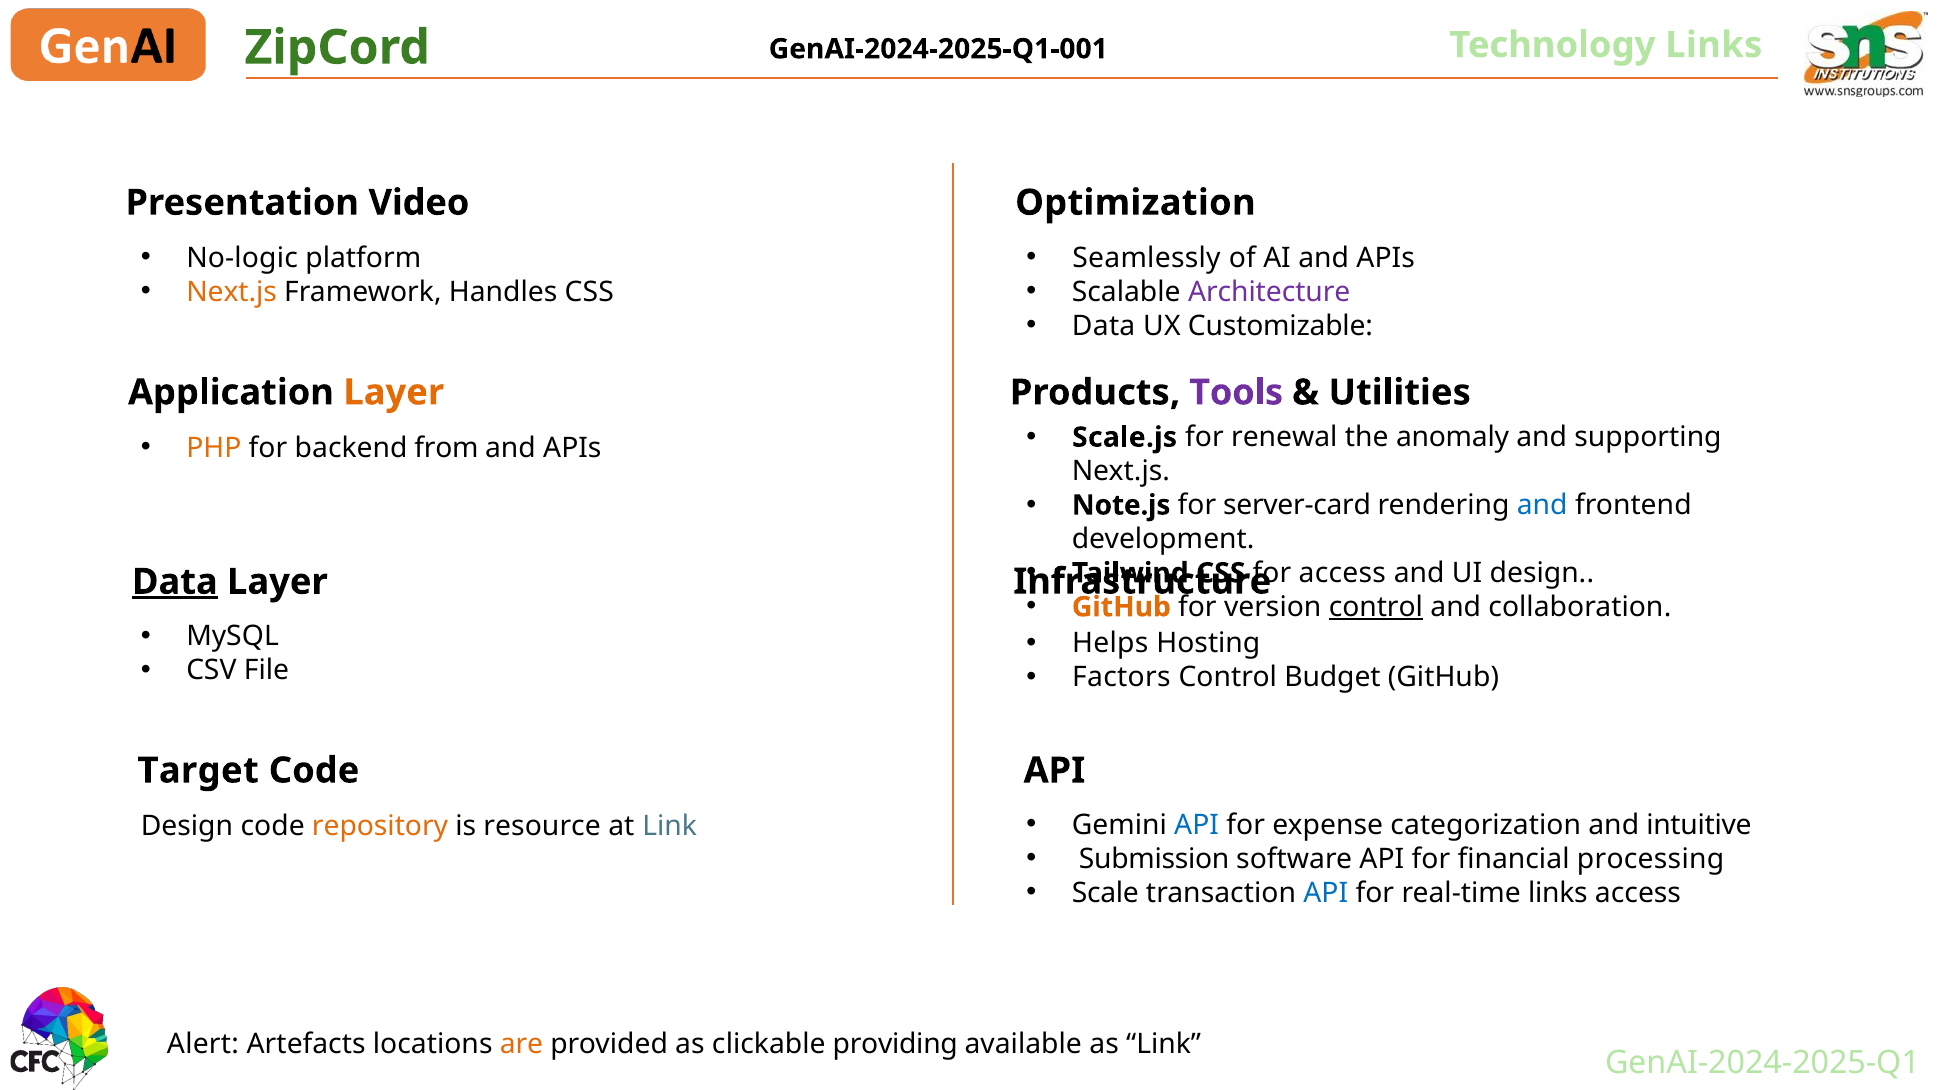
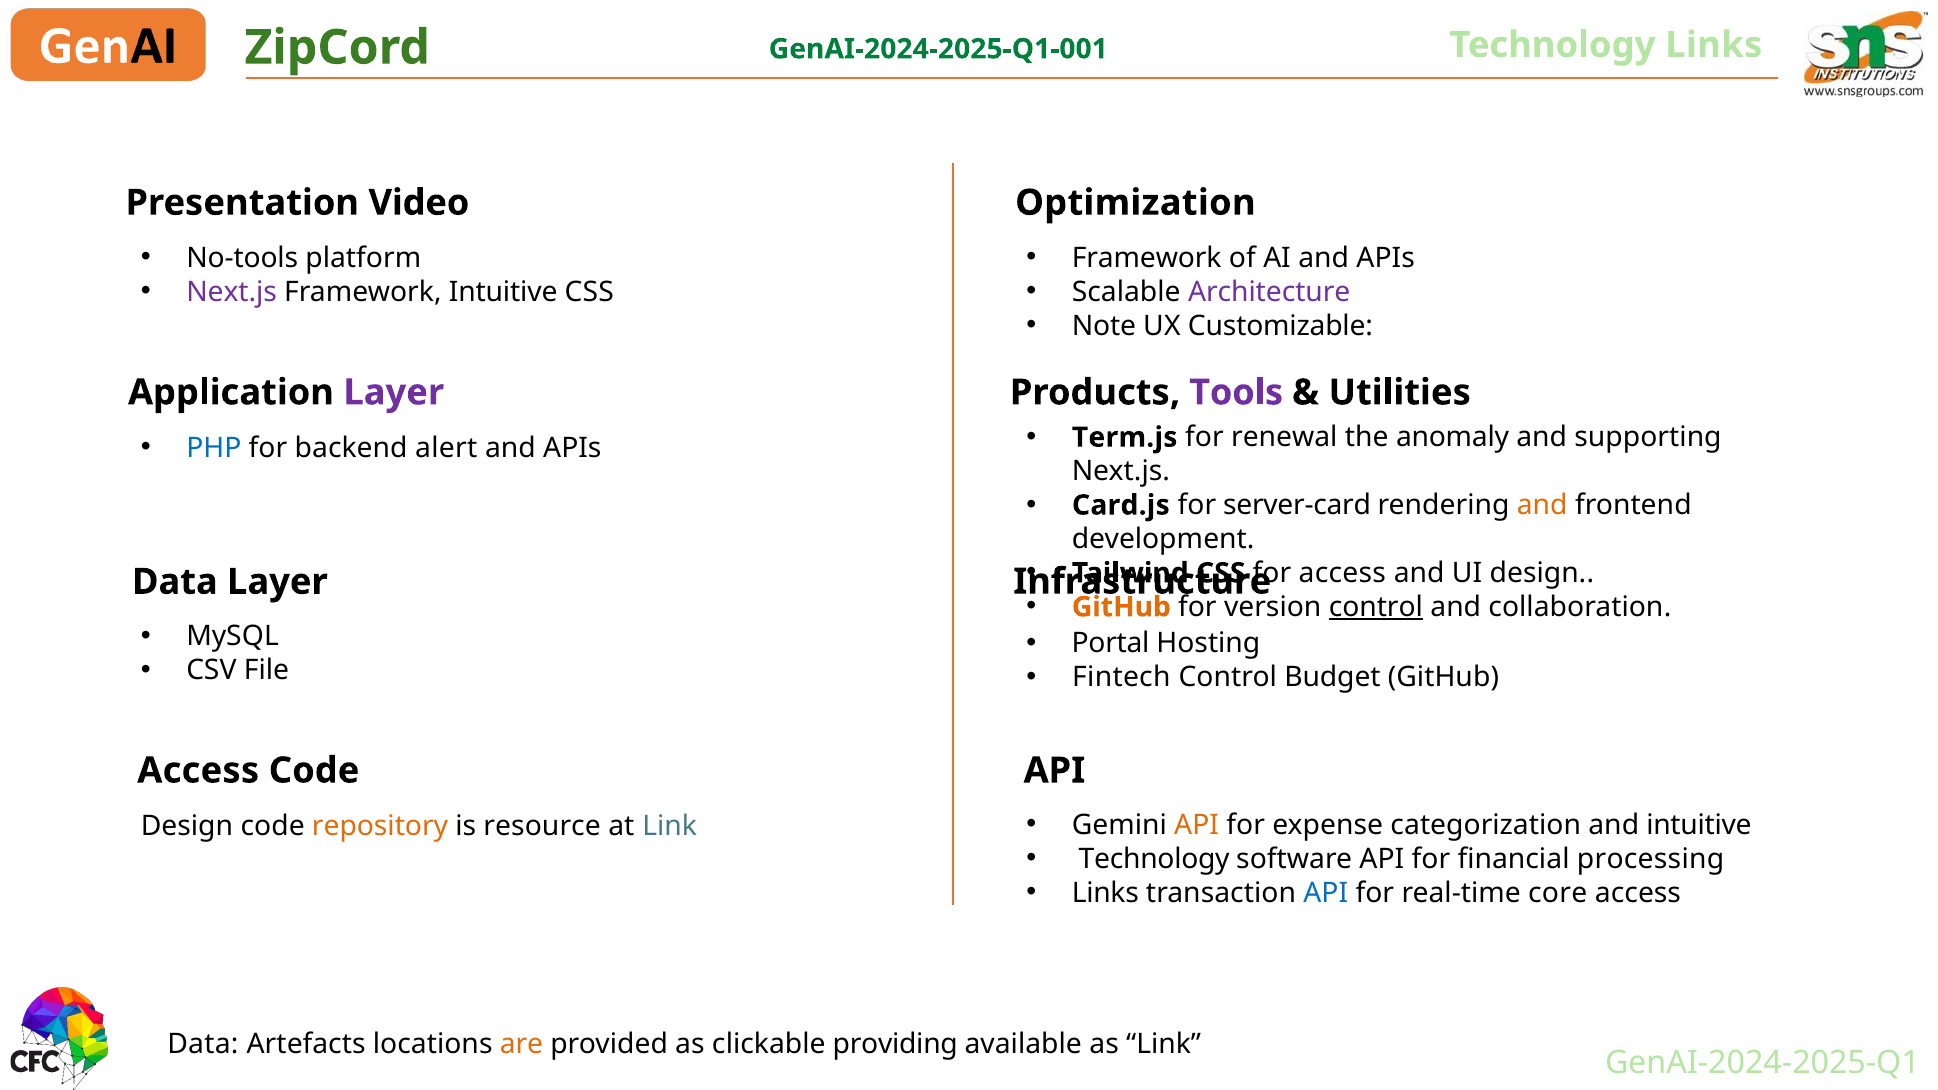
GenAI-2024-2025-Q1-001 colour: black -> green
No-logic: No-logic -> No-tools
Seamlessly at (1147, 258): Seamlessly -> Framework
Next.js at (232, 292) colour: orange -> purple
Framework Handles: Handles -> Intuitive
Data at (1104, 326): Data -> Note
Layer at (394, 392) colour: orange -> purple
Scale.js: Scale.js -> Term.js
PHP colour: orange -> blue
from: from -> alert
Note.js: Note.js -> Card.js
and at (1542, 505) colour: blue -> orange
Data at (175, 582) underline: present -> none
Helps: Helps -> Portal
Factors: Factors -> Fintech
Target at (198, 771): Target -> Access
API at (1197, 825) colour: blue -> orange
Submission at (1154, 859): Submission -> Technology
Scale at (1105, 893): Scale -> Links
real-time links: links -> core
Alert at (203, 1044): Alert -> Data
